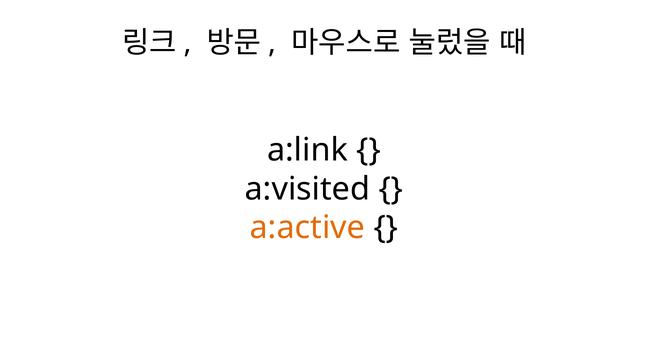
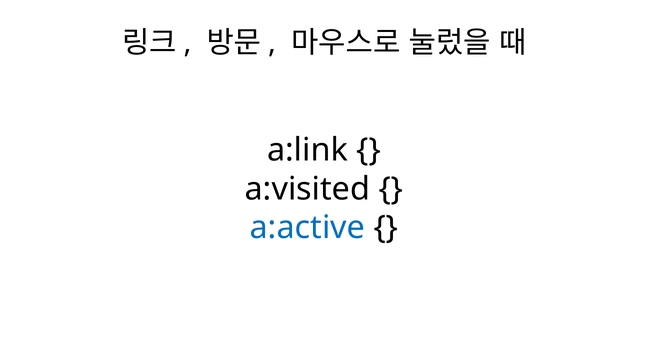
a:active colour: orange -> blue
